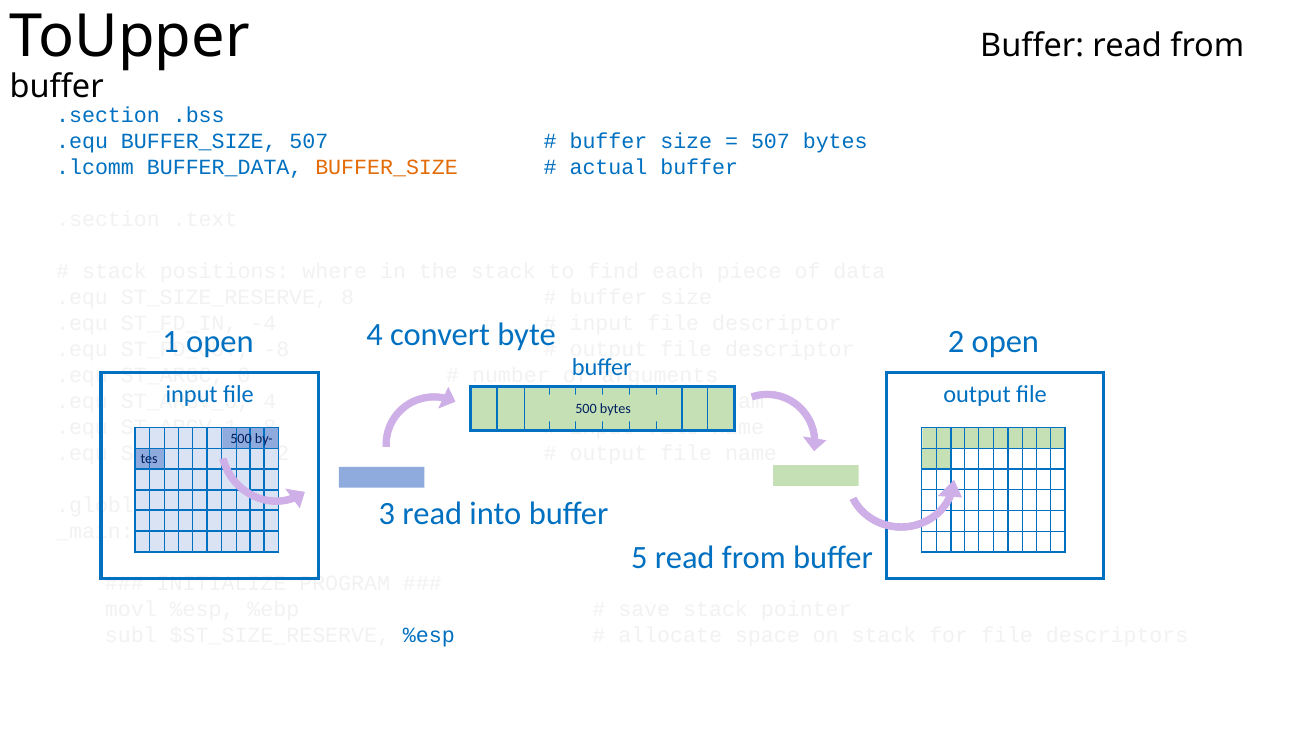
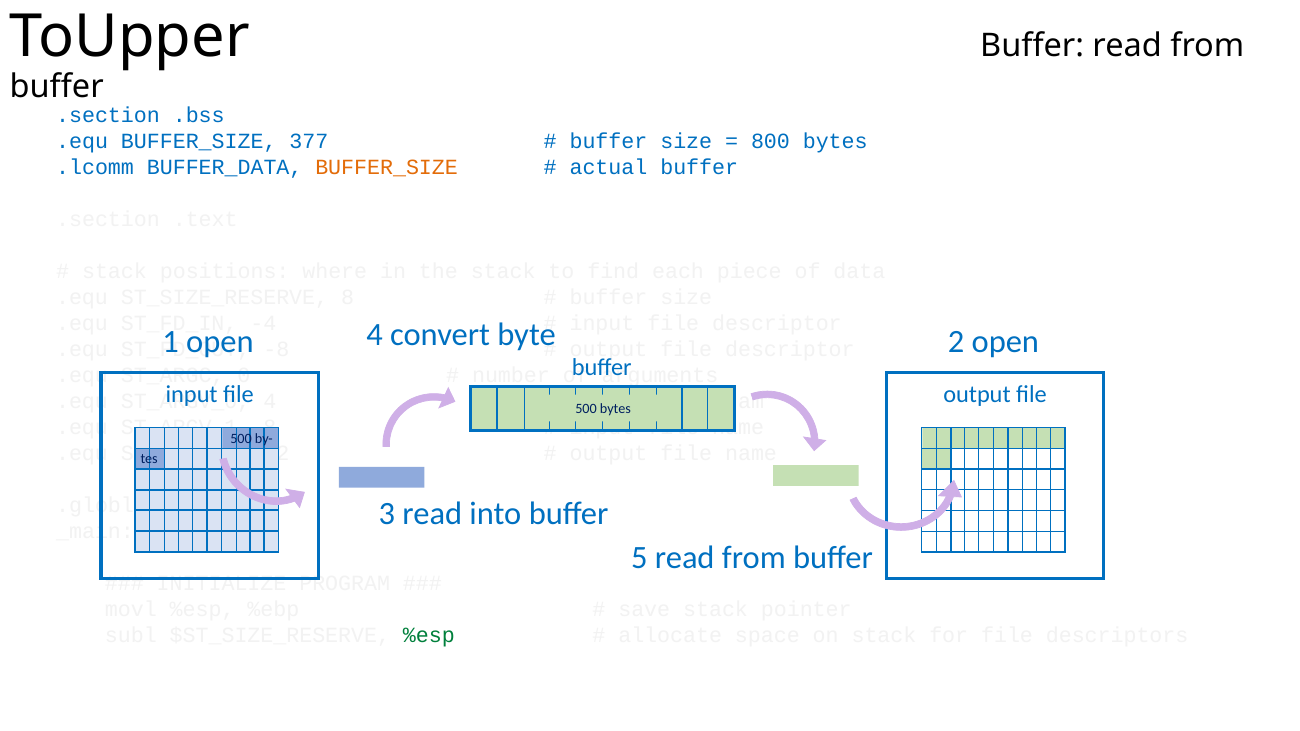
BUFFER_SIZE 507: 507 -> 377
507 at (770, 142): 507 -> 800
%esp at (429, 635) colour: blue -> green
